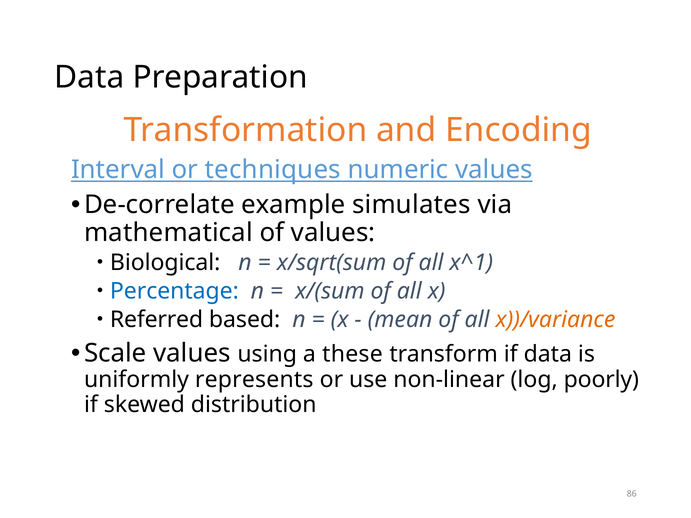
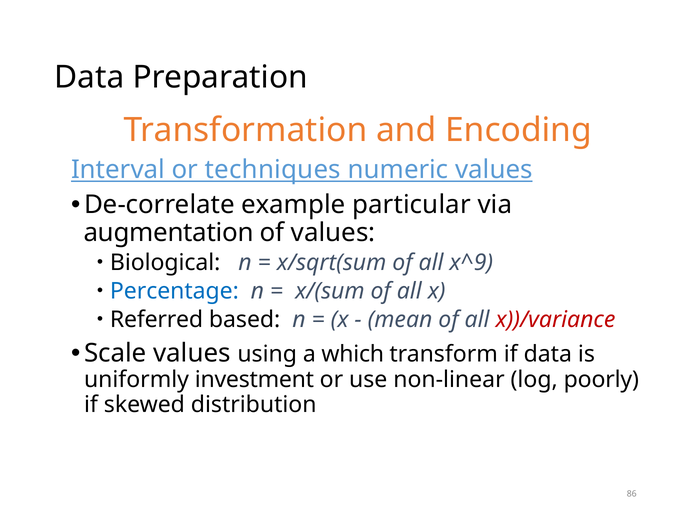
simulates: simulates -> particular
mathematical: mathematical -> augmentation
x^1: x^1 -> x^9
x))/variance colour: orange -> red
these: these -> which
represents: represents -> investment
